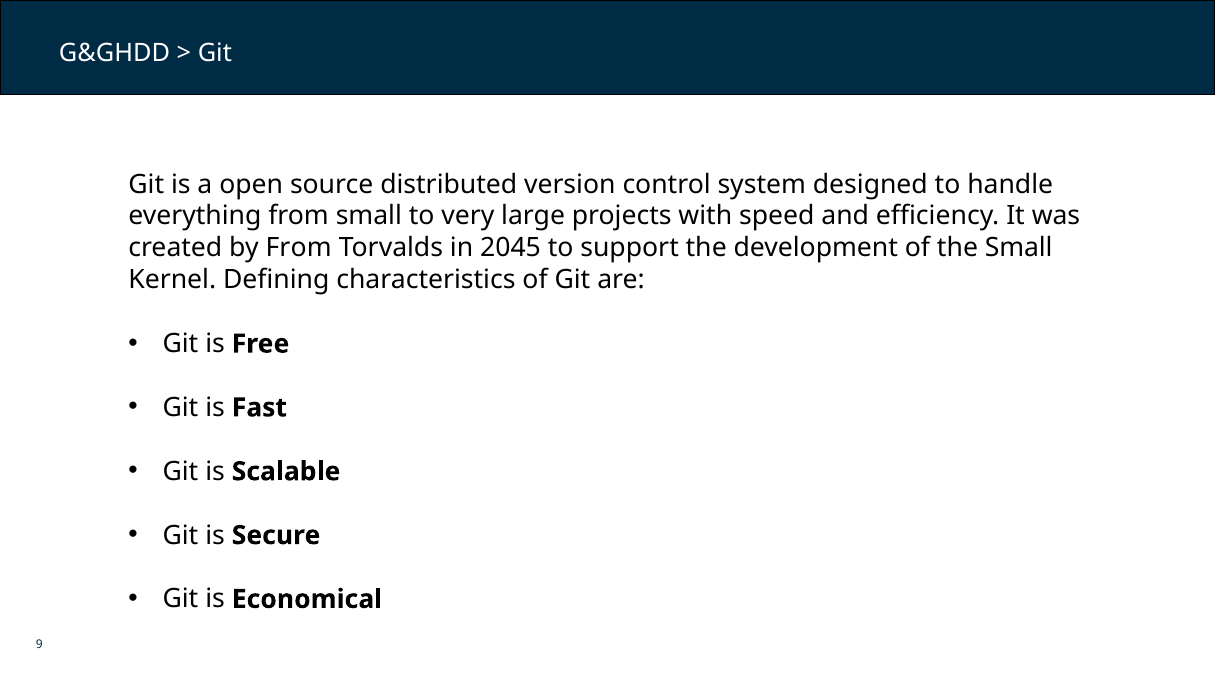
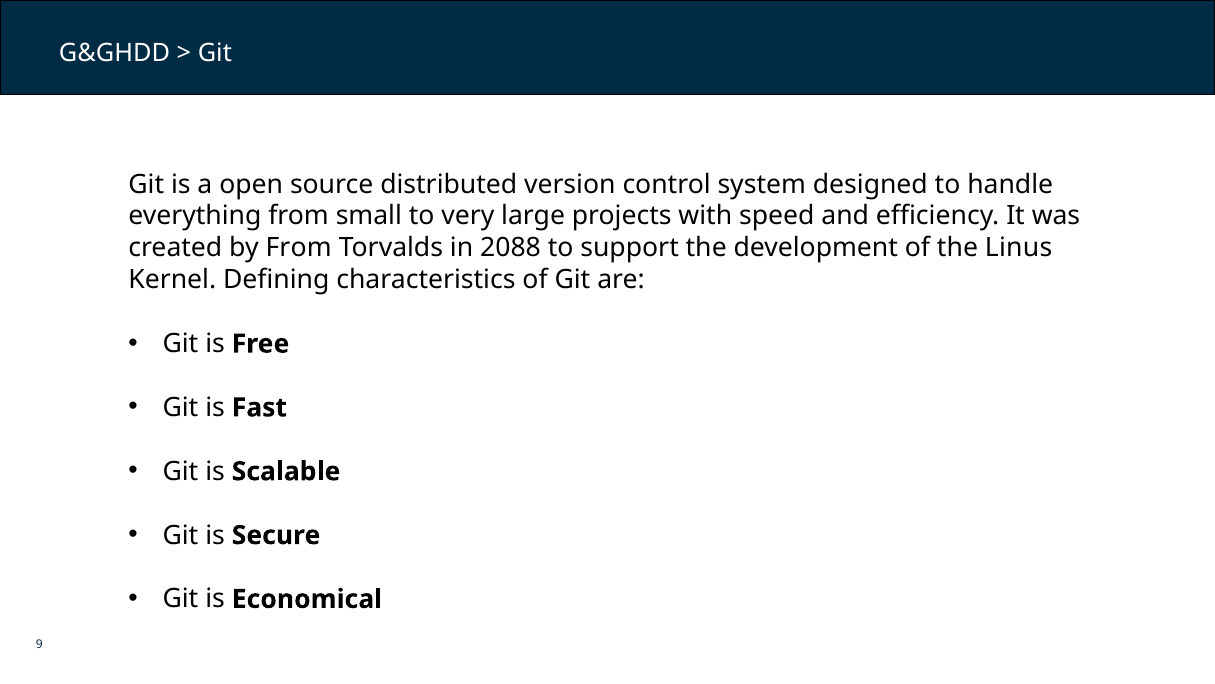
2045: 2045 -> 2088
the Small: Small -> Linus
